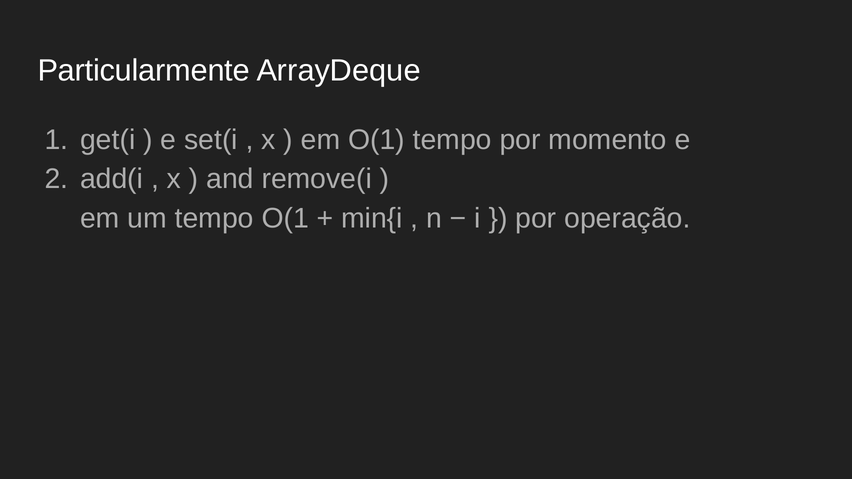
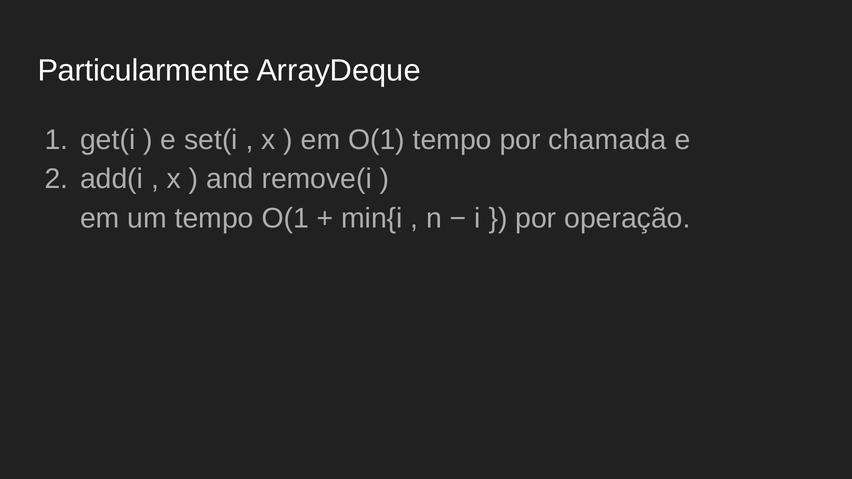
momento: momento -> chamada
